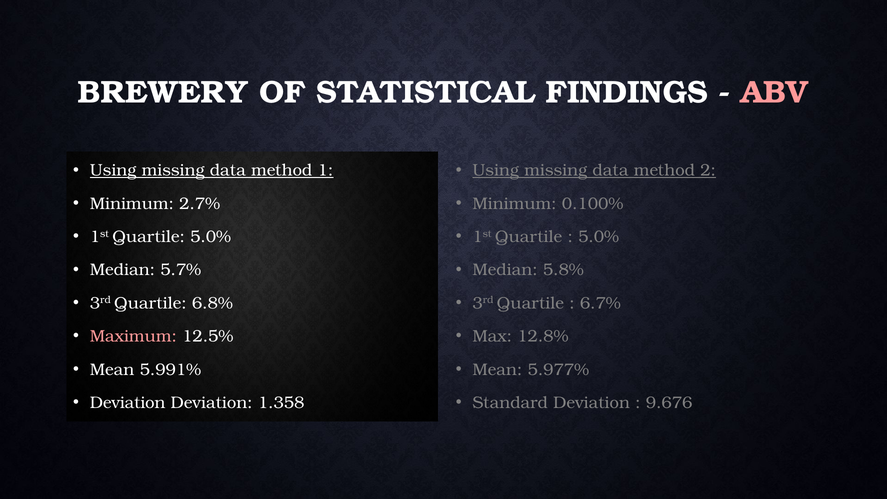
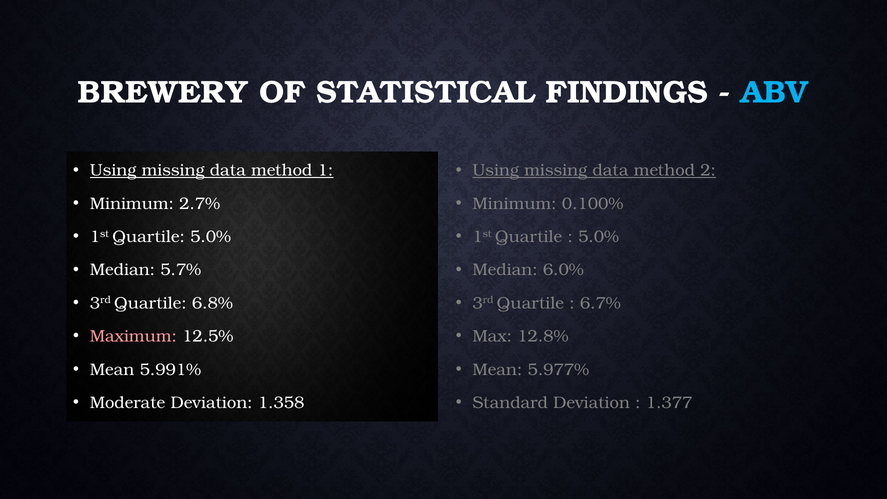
ABV colour: pink -> light blue
5.8%: 5.8% -> 6.0%
Deviation at (128, 403): Deviation -> Moderate
9.676: 9.676 -> 1.377
